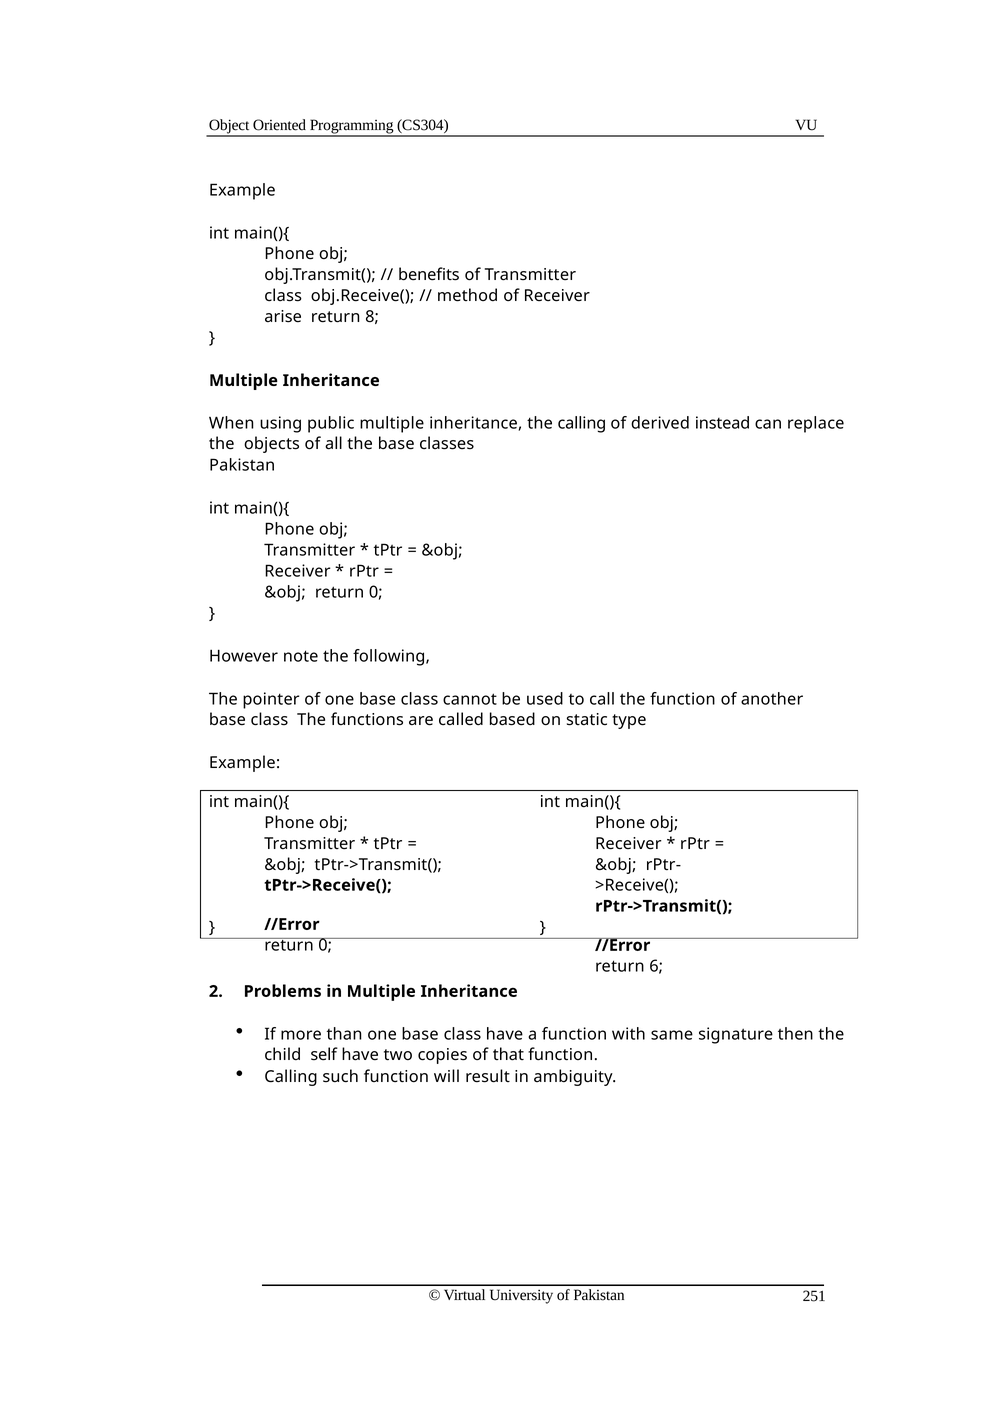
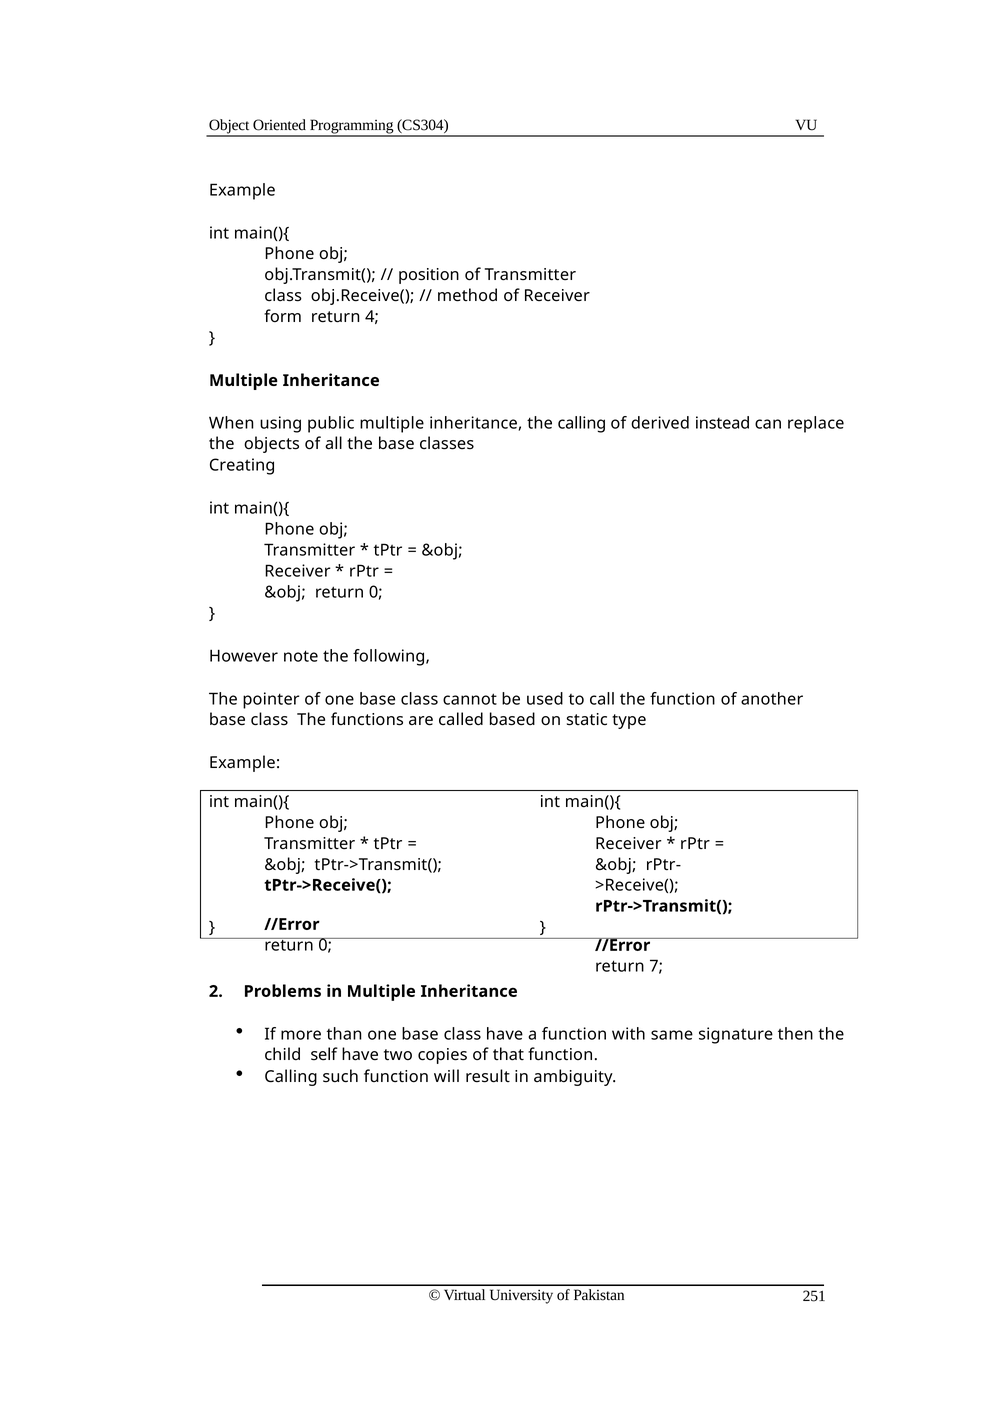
benefits: benefits -> position
arise: arise -> form
8: 8 -> 4
Pakistan at (242, 465): Pakistan -> Creating
6: 6 -> 7
